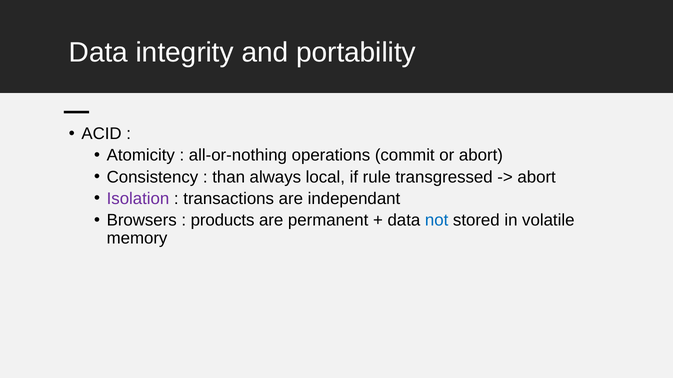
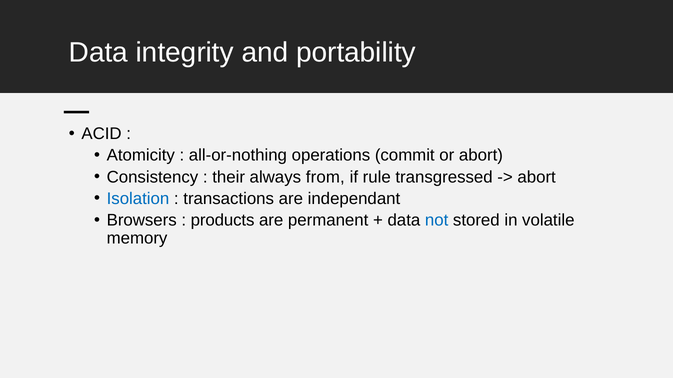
than: than -> their
local: local -> from
Isolation colour: purple -> blue
